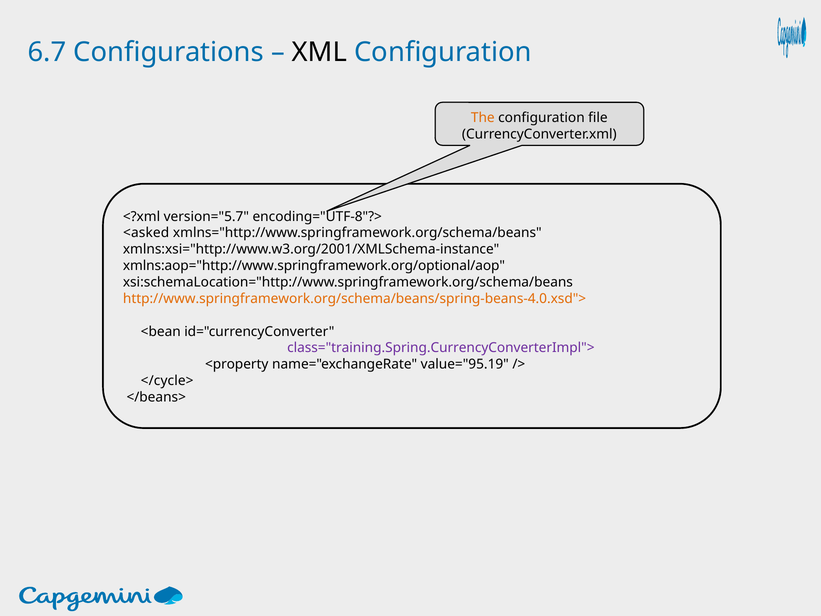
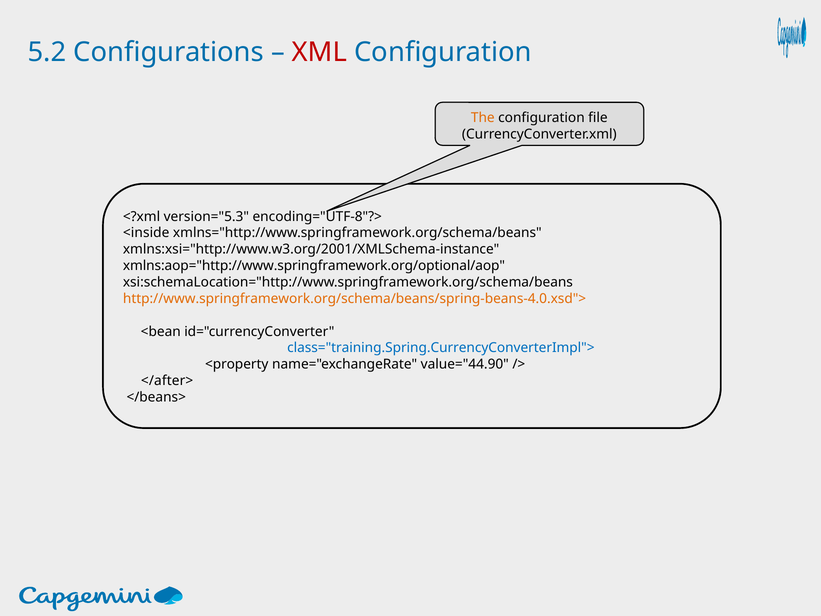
6.7: 6.7 -> 5.2
XML colour: black -> red
version="5.7: version="5.7 -> version="5.3
<asked: <asked -> <inside
class="training.Spring.CurrencyConverterImpl"> colour: purple -> blue
value="95.19: value="95.19 -> value="44.90
</cycle>: </cycle> -> </after>
